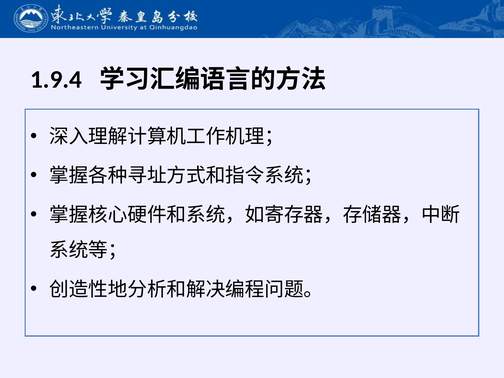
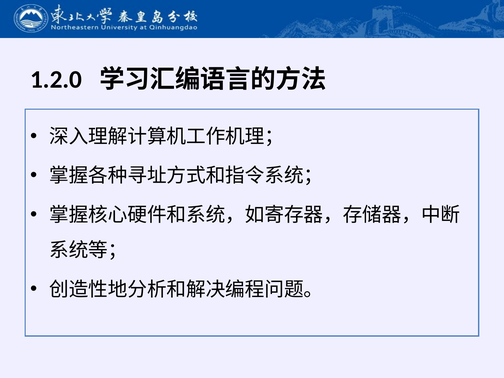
1.9.4: 1.9.4 -> 1.2.0
